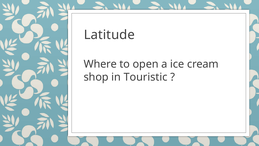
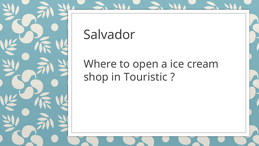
Latitude: Latitude -> Salvador
